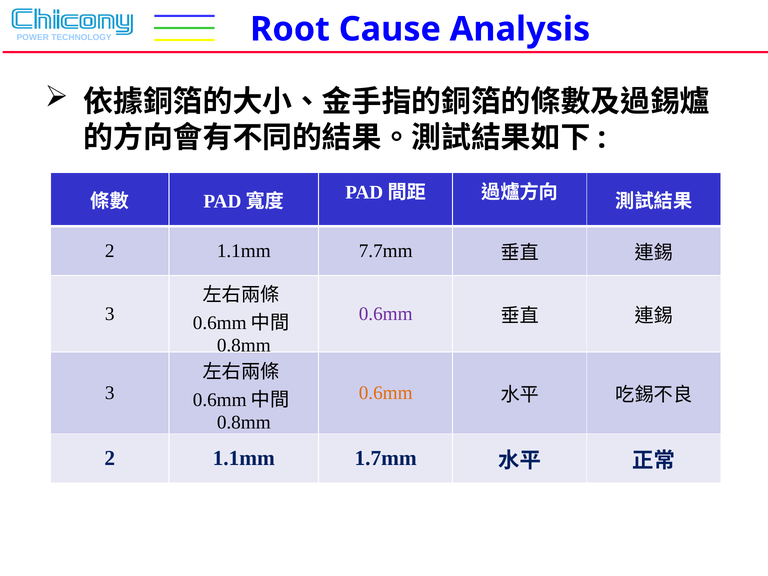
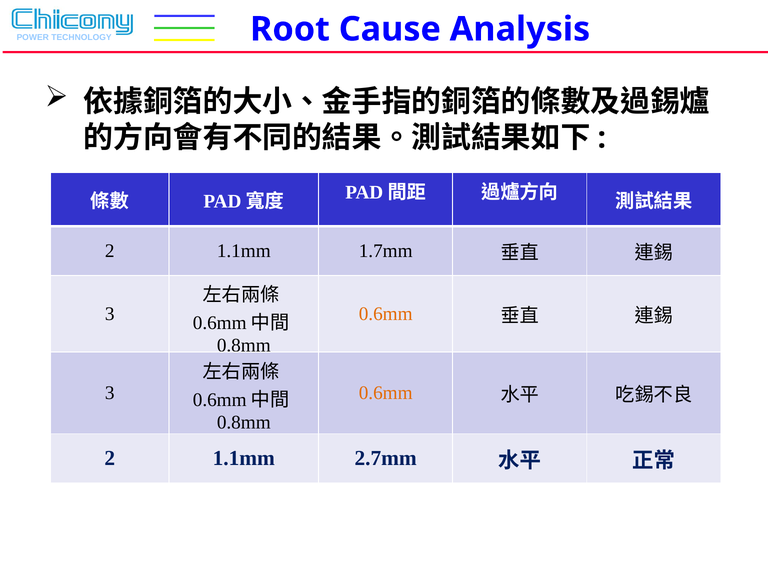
7.7mm: 7.7mm -> 1.7mm
0.6mm at (386, 314) colour: purple -> orange
1.7mm: 1.7mm -> 2.7mm
